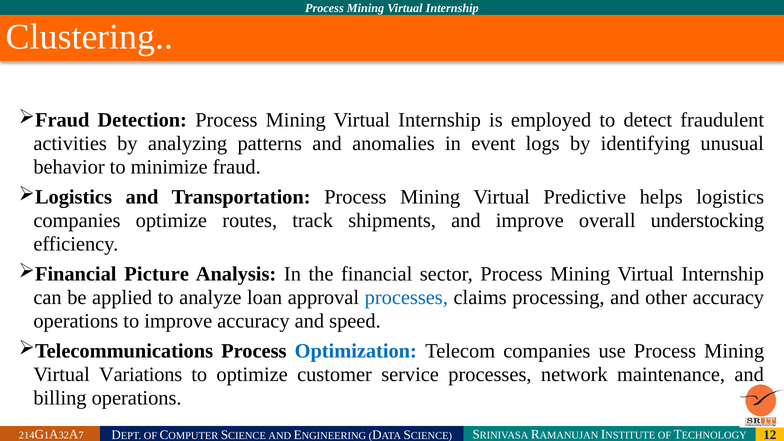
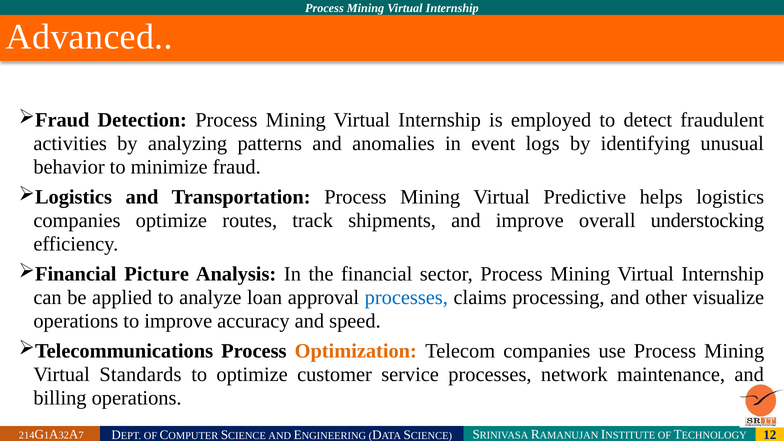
Clustering: Clustering -> Advanced
other accuracy: accuracy -> visualize
Optimization colour: blue -> orange
Variations: Variations -> Standards
